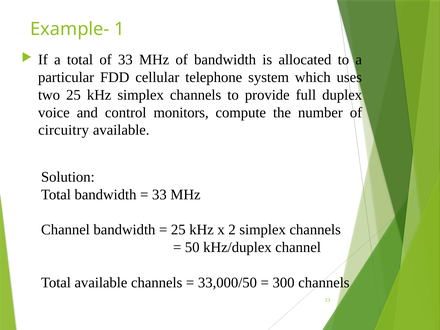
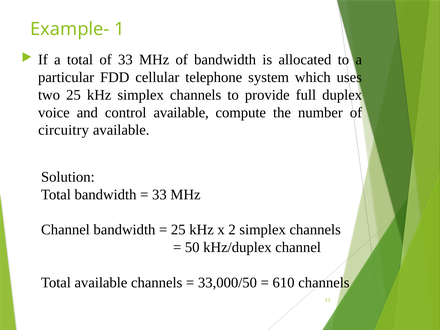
control monitors: monitors -> available
300: 300 -> 610
